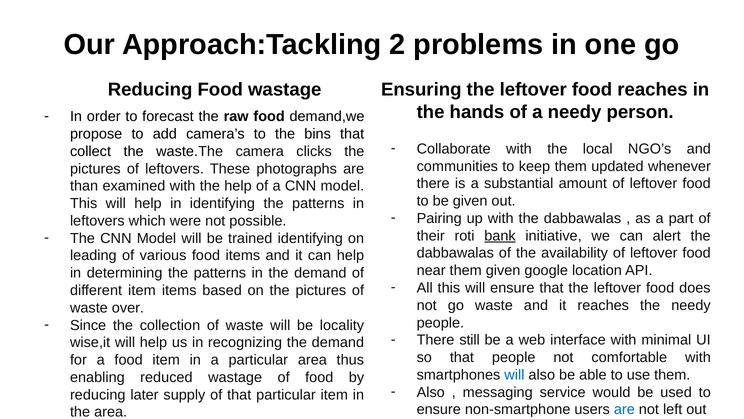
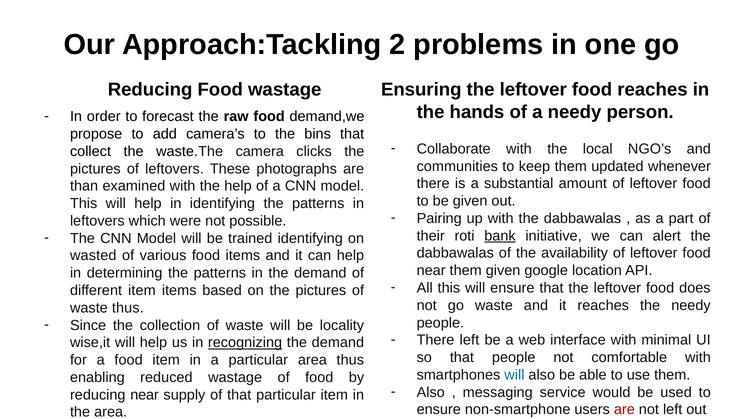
leading: leading -> wasted
waste over: over -> thus
There still: still -> left
recognizing underline: none -> present
reducing later: later -> near
are at (624, 409) colour: blue -> red
